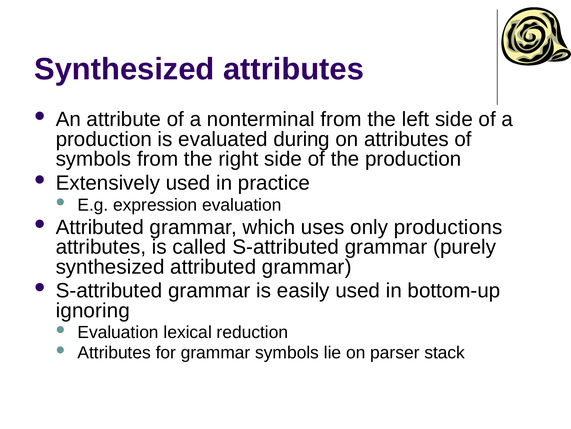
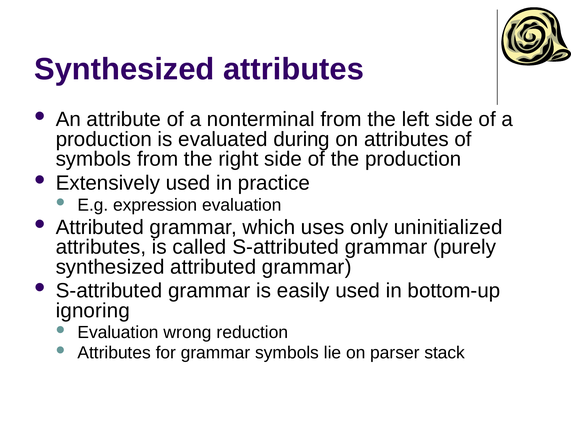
productions: productions -> uninitialized
lexical: lexical -> wrong
